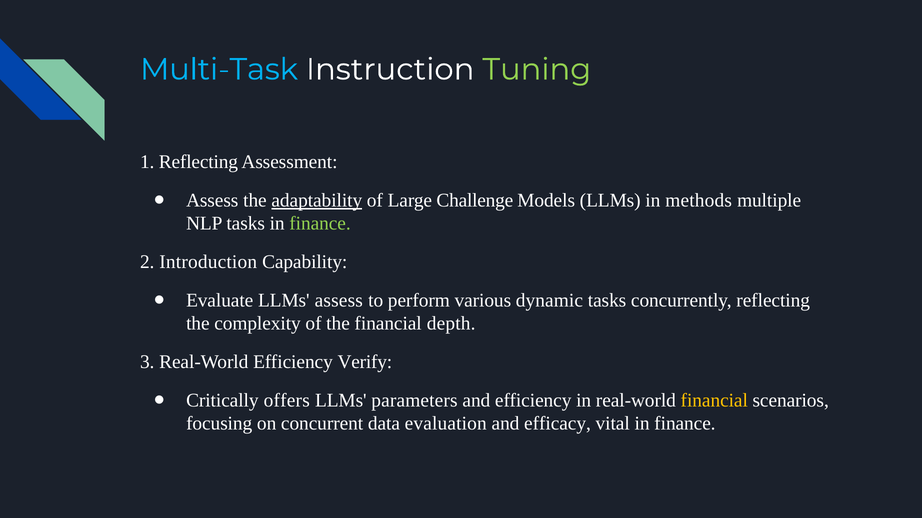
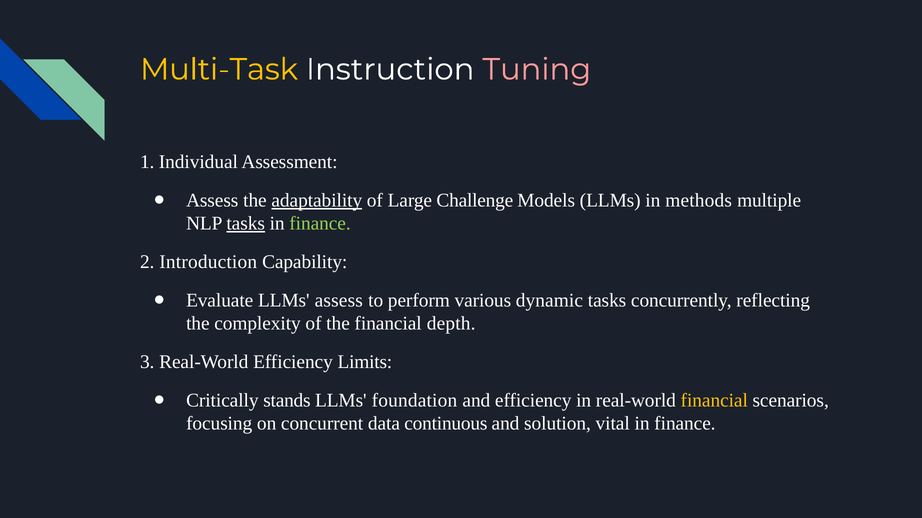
Multi-Task colour: light blue -> yellow
Tuning colour: light green -> pink
1 Reflecting: Reflecting -> Individual
tasks at (246, 224) underline: none -> present
Verify: Verify -> Limits
offers: offers -> stands
parameters: parameters -> foundation
evaluation: evaluation -> continuous
efficacy: efficacy -> solution
